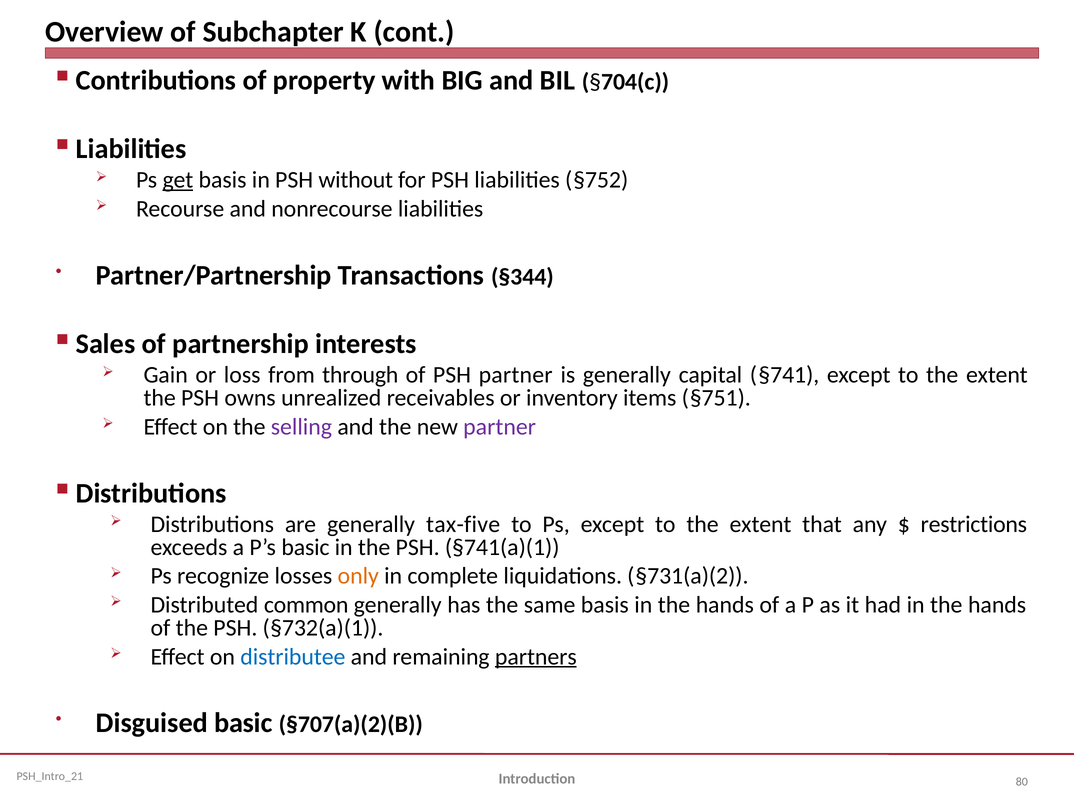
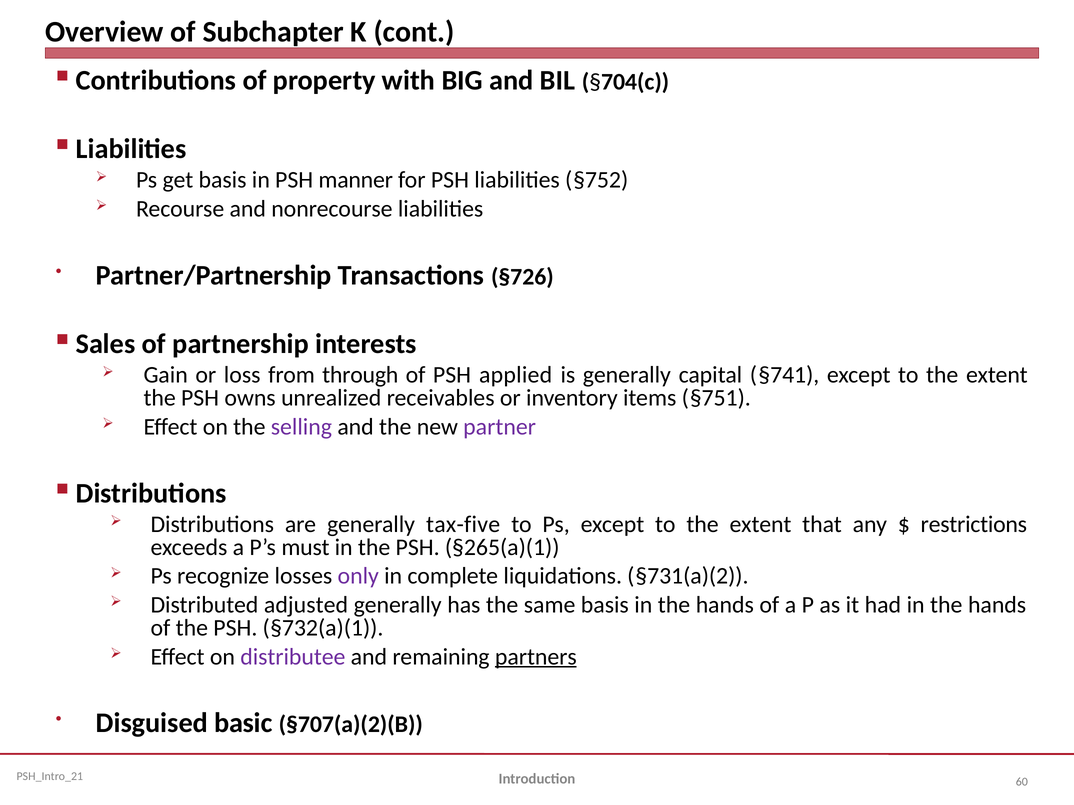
get underline: present -> none
without: without -> manner
§344: §344 -> §726
PSH partner: partner -> applied
P’s basic: basic -> must
§741(a)(1: §741(a)(1 -> §265(a)(1
only colour: orange -> purple
common: common -> adjusted
distributee colour: blue -> purple
80: 80 -> 60
